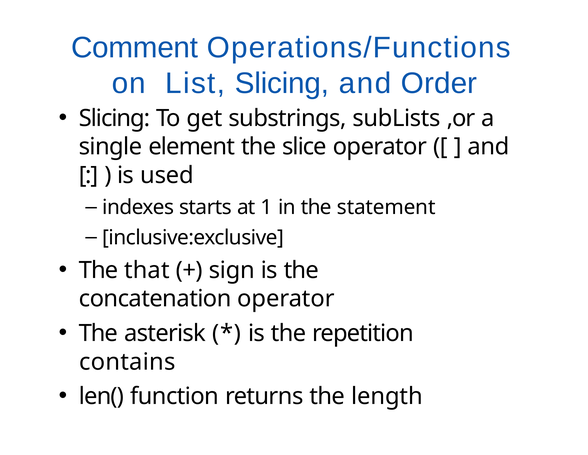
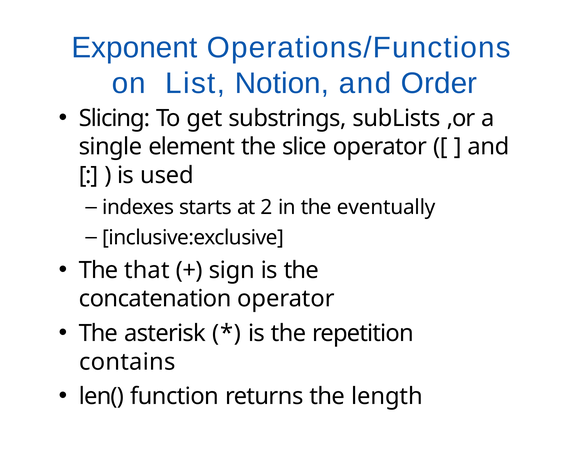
Comment: Comment -> Exponent
List Slicing: Slicing -> Notion
1: 1 -> 2
statement: statement -> eventually
